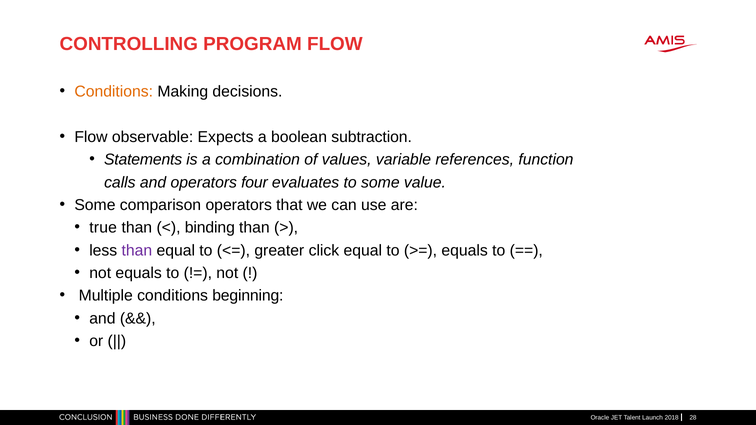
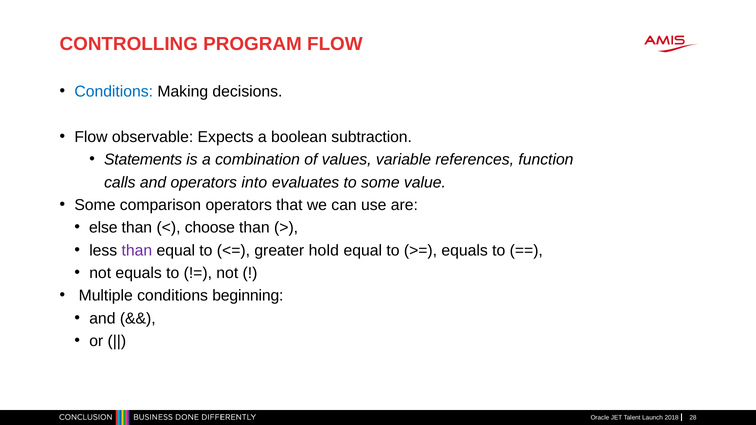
Conditions at (114, 92) colour: orange -> blue
four: four -> into
true: true -> else
binding: binding -> choose
click: click -> hold
